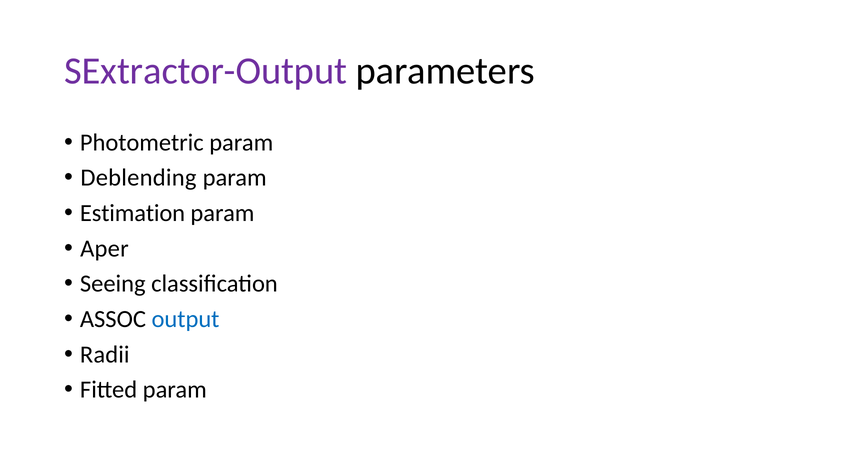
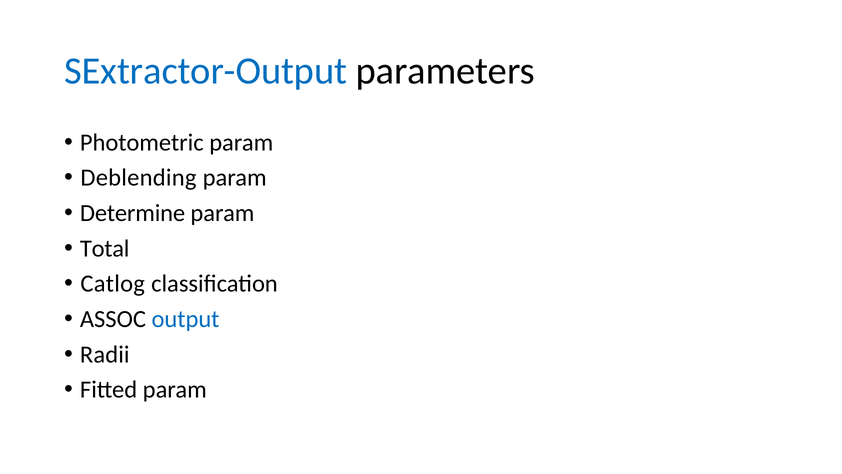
SExtractor-Output colour: purple -> blue
Estimation: Estimation -> Determine
Aper: Aper -> Total
Seeing: Seeing -> Catlog
